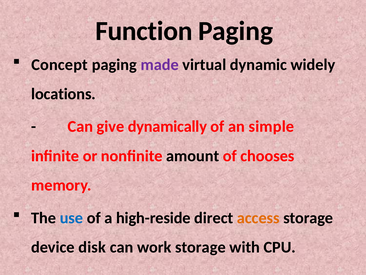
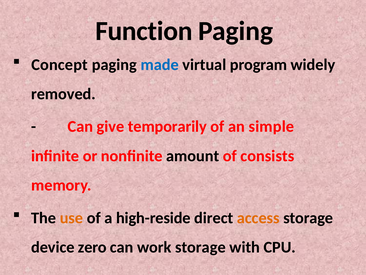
made colour: purple -> blue
dynamic: dynamic -> program
locations: locations -> removed
dynamically: dynamically -> temporarily
chooses: chooses -> consists
use colour: blue -> orange
disk: disk -> zero
